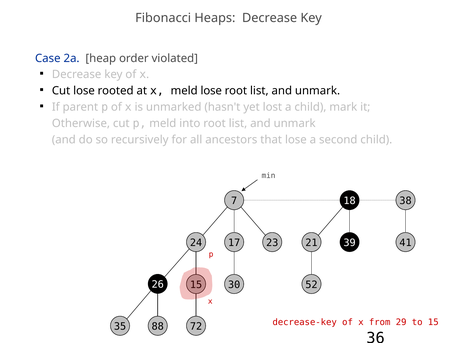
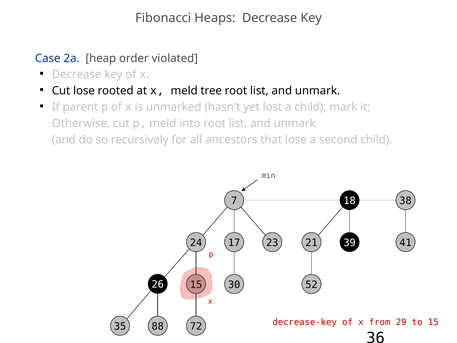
meld lose: lose -> tree
